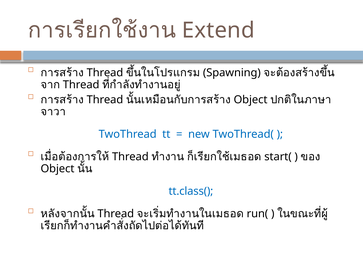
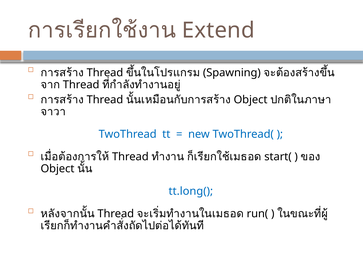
tt.class(: tt.class( -> tt.long(
